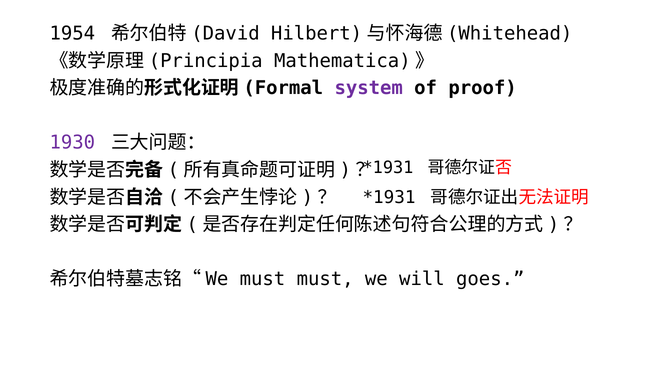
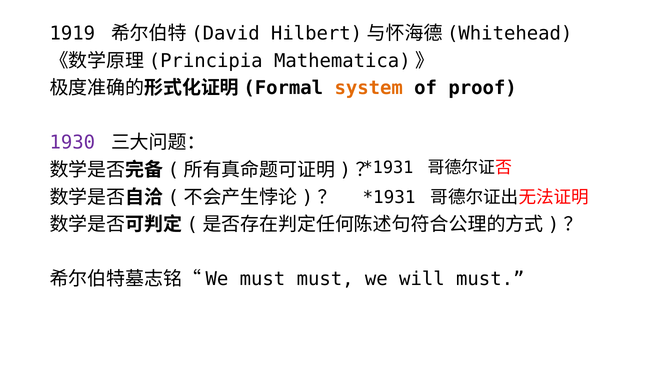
1954: 1954 -> 1919
system colour: purple -> orange
will goes: goes -> must
